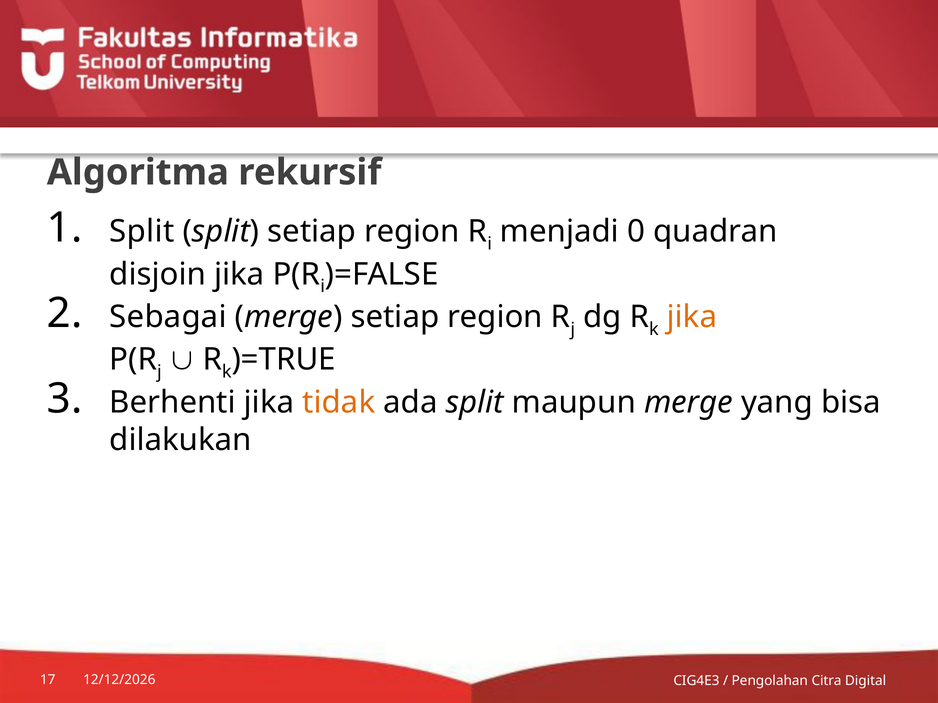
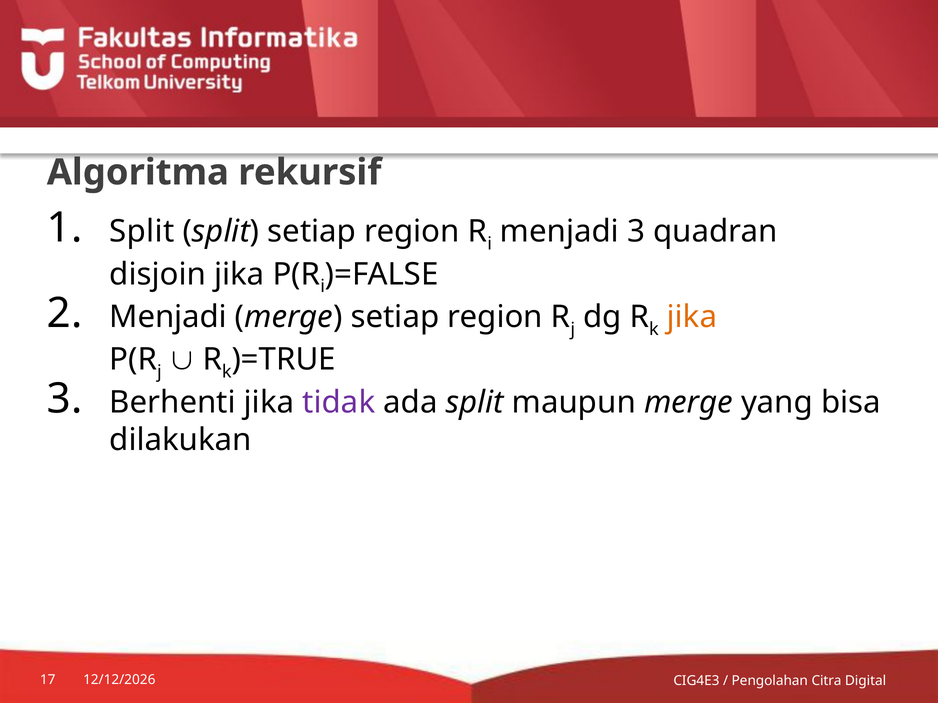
menjadi 0: 0 -> 3
Sebagai at (168, 317): Sebagai -> Menjadi
tidak colour: orange -> purple
